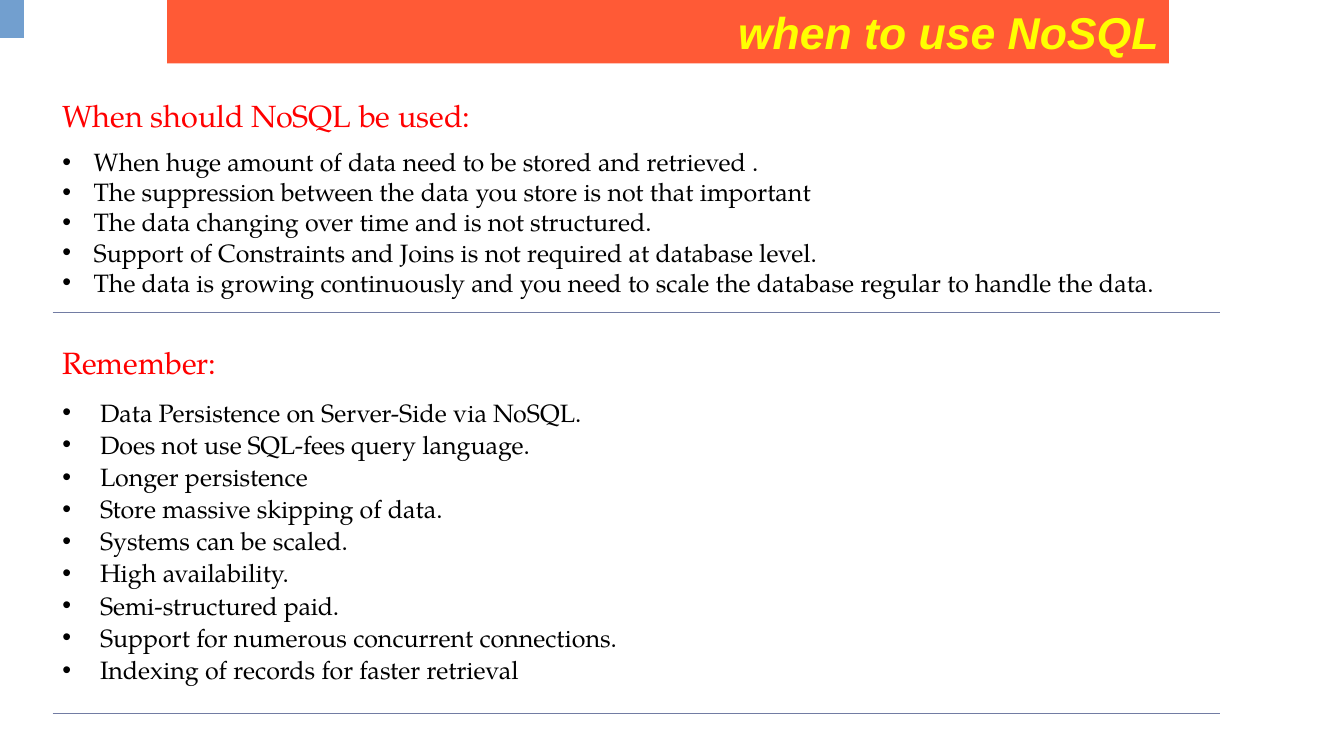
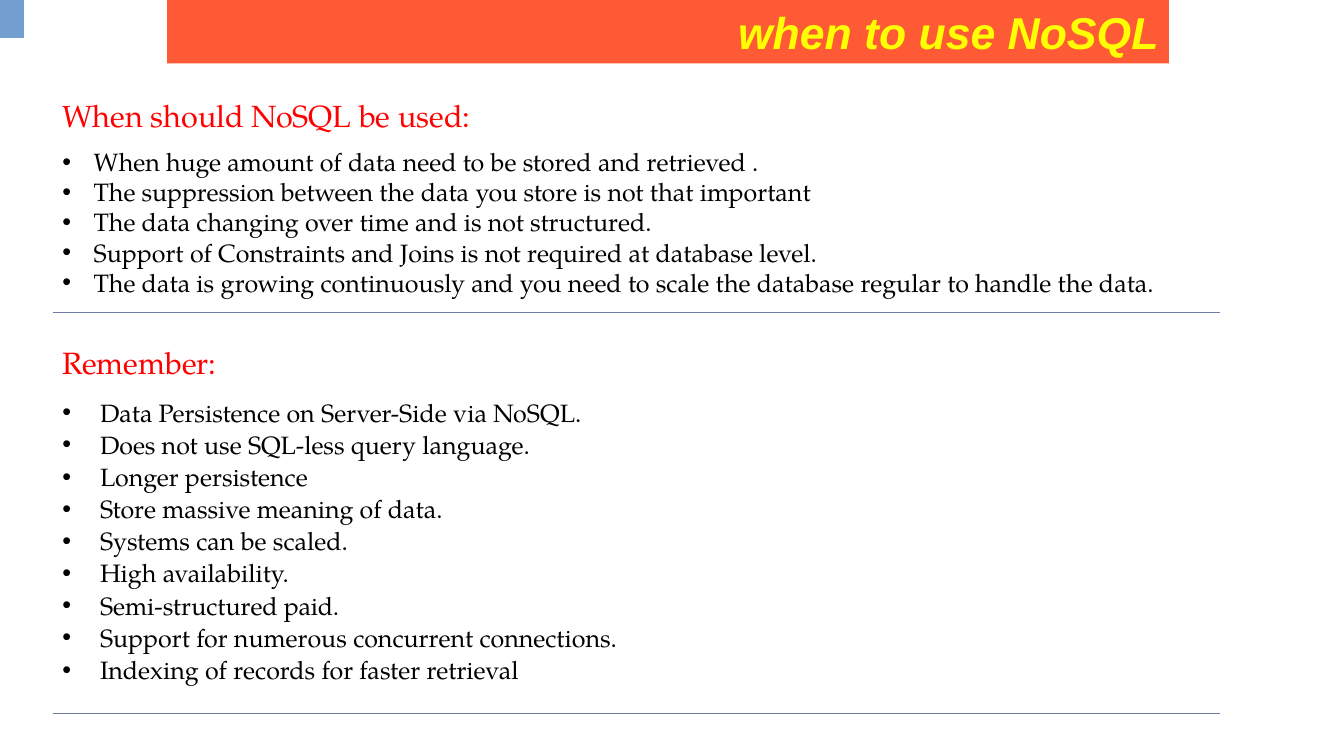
SQL-fees: SQL-fees -> SQL-less
skipping: skipping -> meaning
